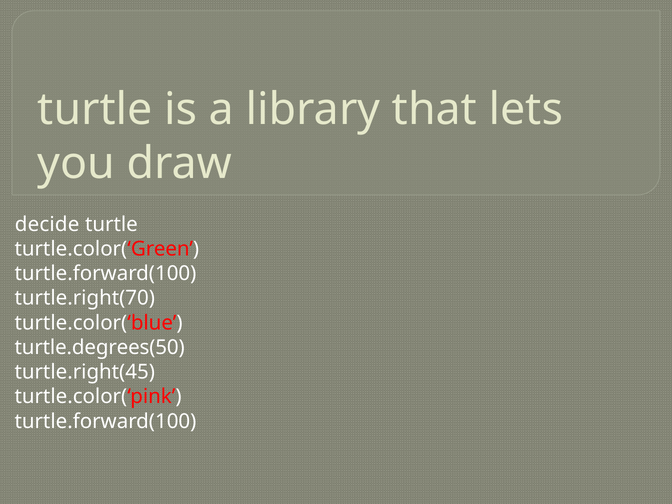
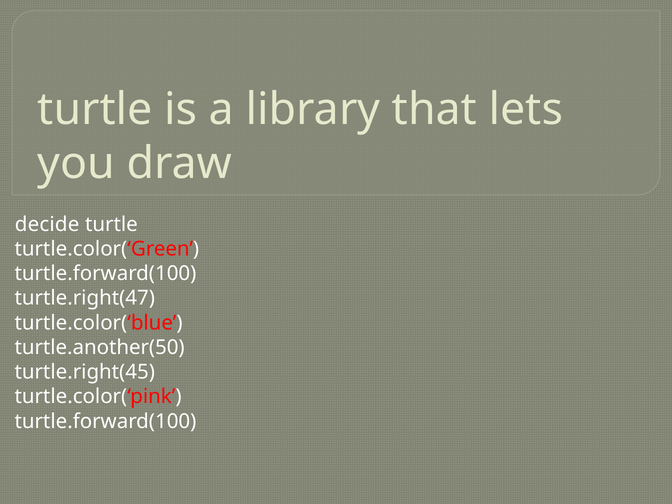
turtle.right(70: turtle.right(70 -> turtle.right(47
turtle.degrees(50: turtle.degrees(50 -> turtle.another(50
